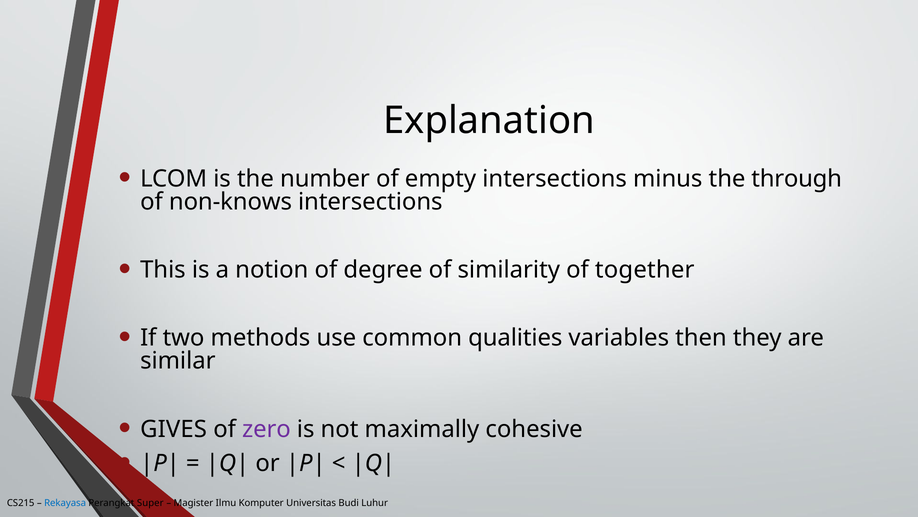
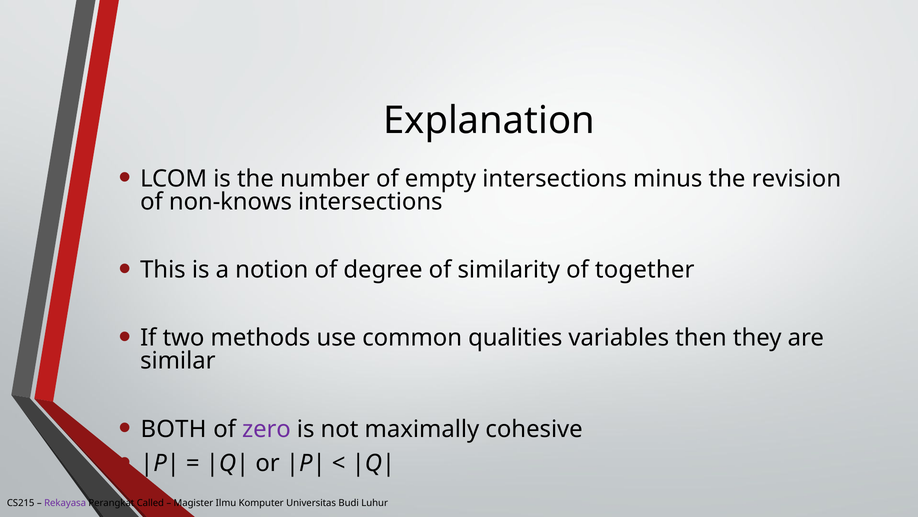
through: through -> revision
GIVES: GIVES -> BOTH
Rekayasa colour: blue -> purple
Super: Super -> Called
